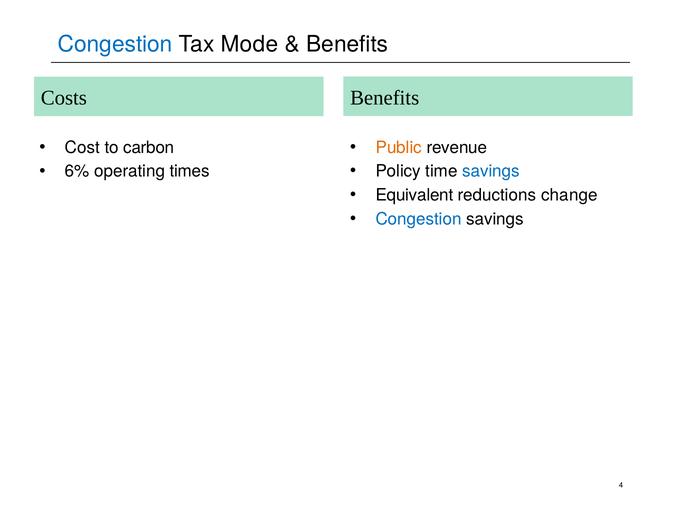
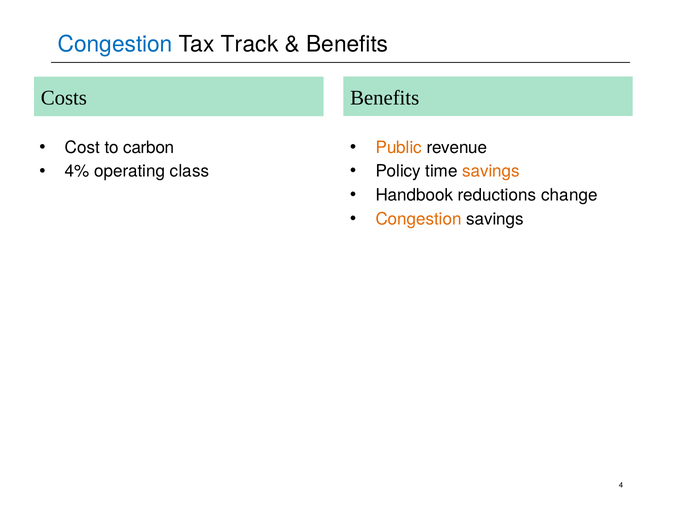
Mode: Mode -> Track
6%: 6% -> 4%
times: times -> class
savings at (491, 171) colour: blue -> orange
Equivalent: Equivalent -> Handbook
Congestion at (419, 219) colour: blue -> orange
